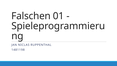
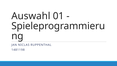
Falschen: Falschen -> Auswahl
